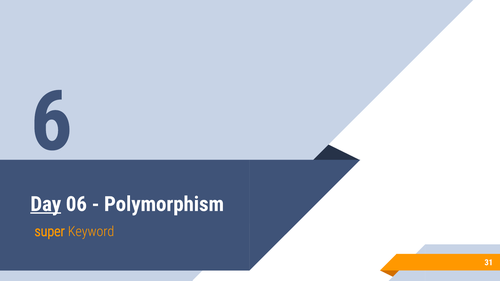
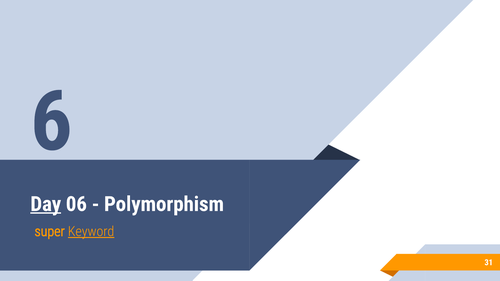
Keyword underline: none -> present
